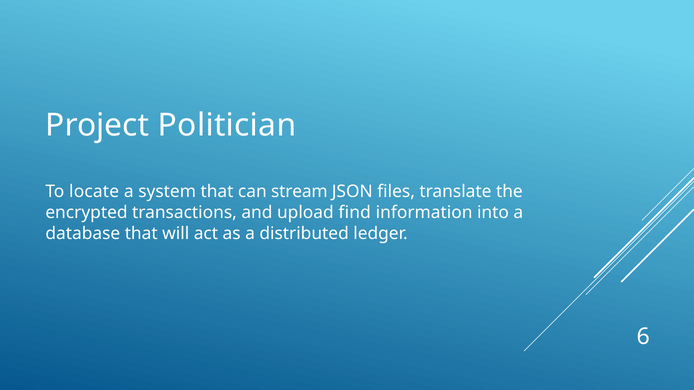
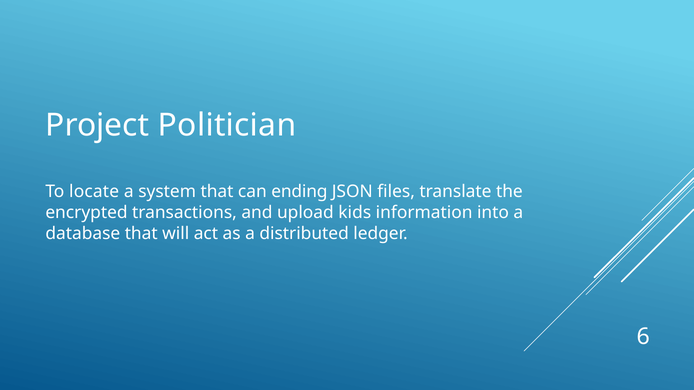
stream: stream -> ending
find: find -> kids
